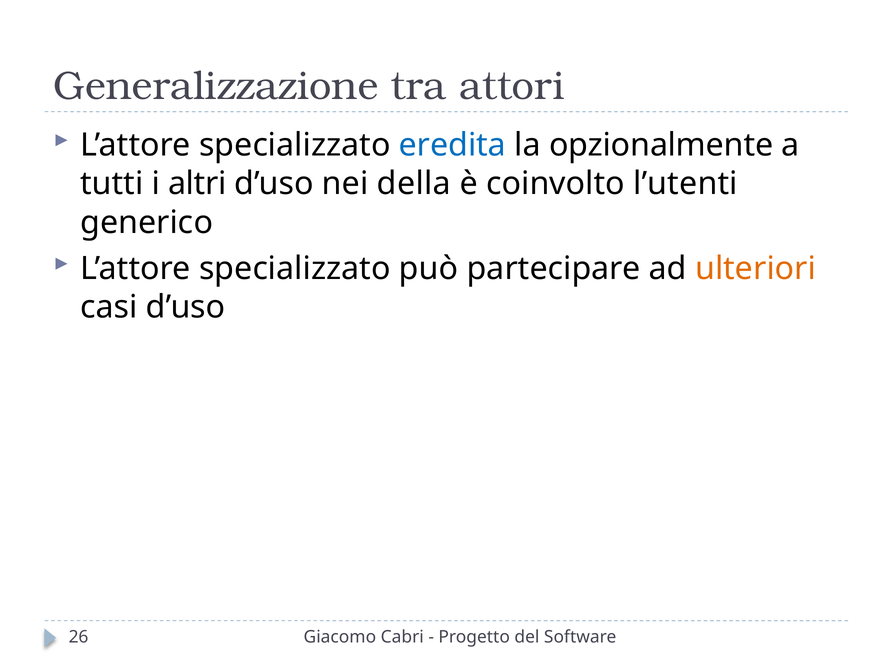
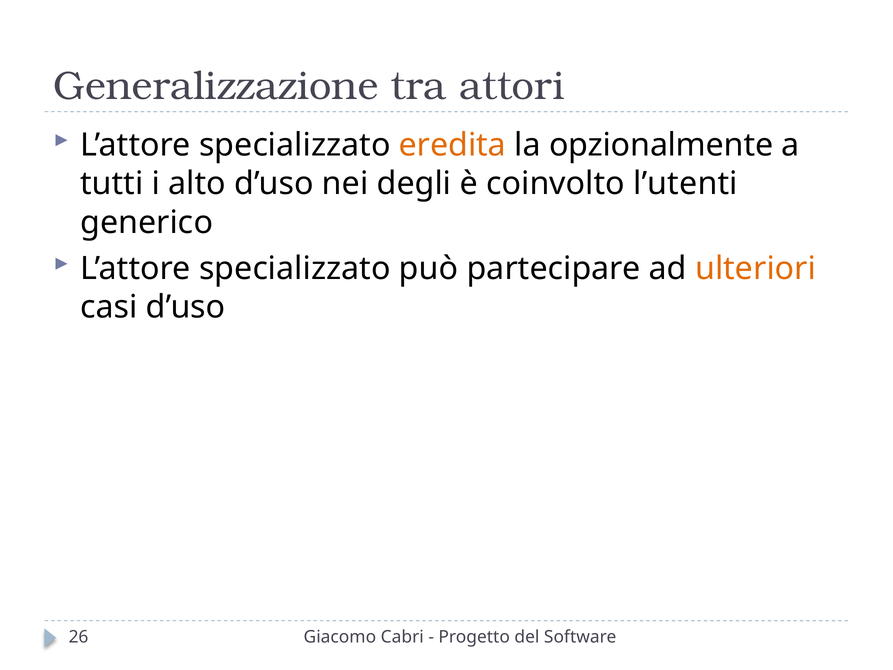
eredita colour: blue -> orange
altri: altri -> alto
della: della -> degli
